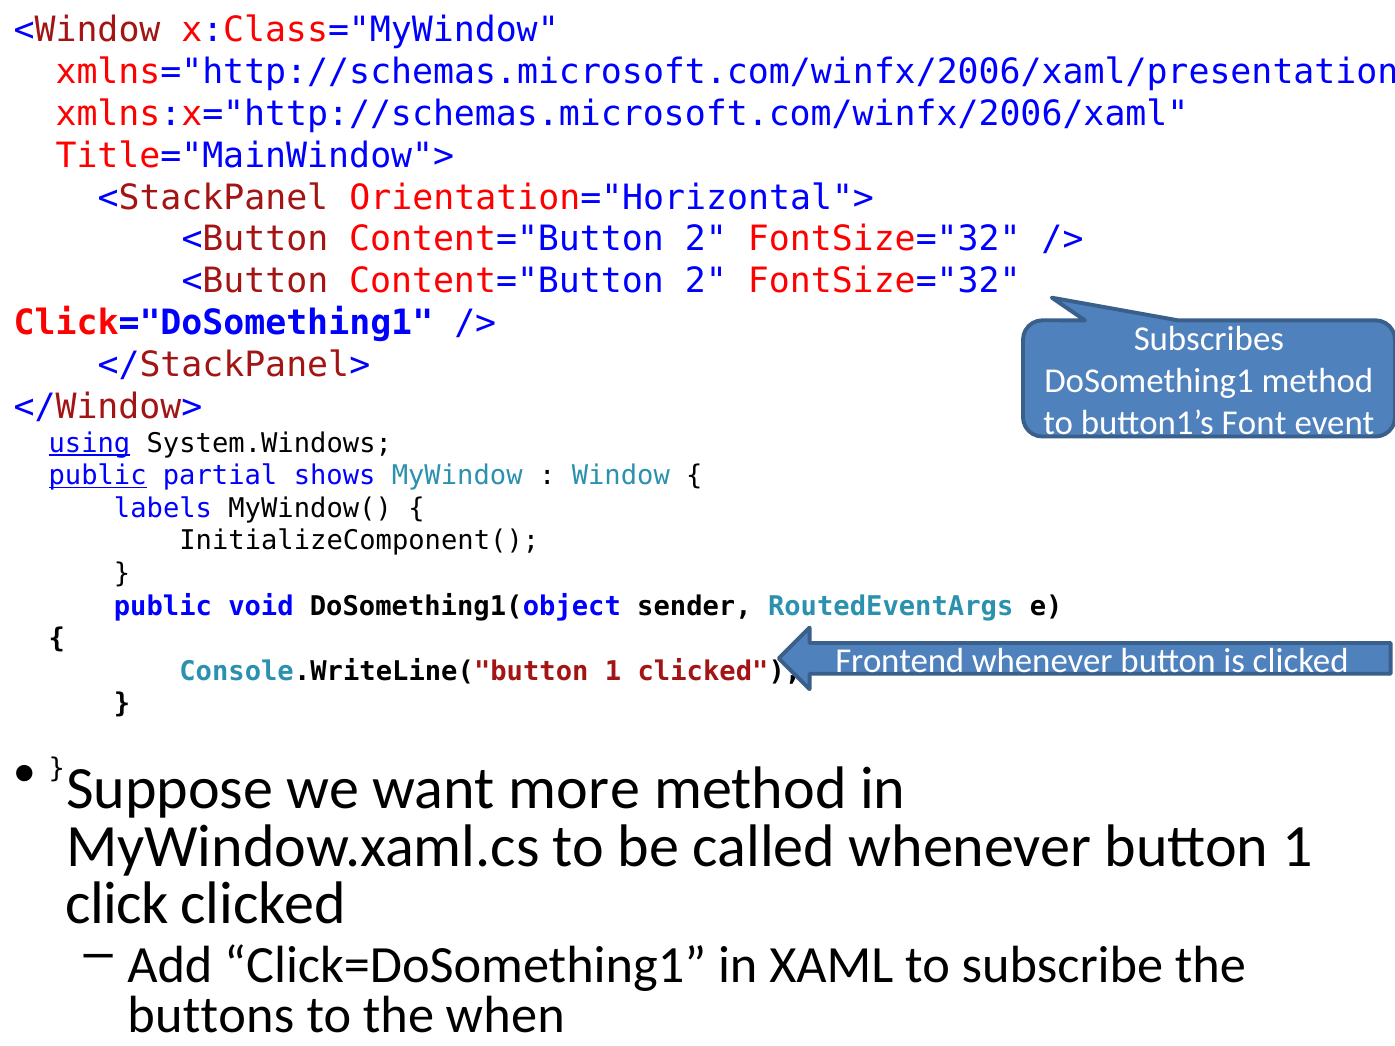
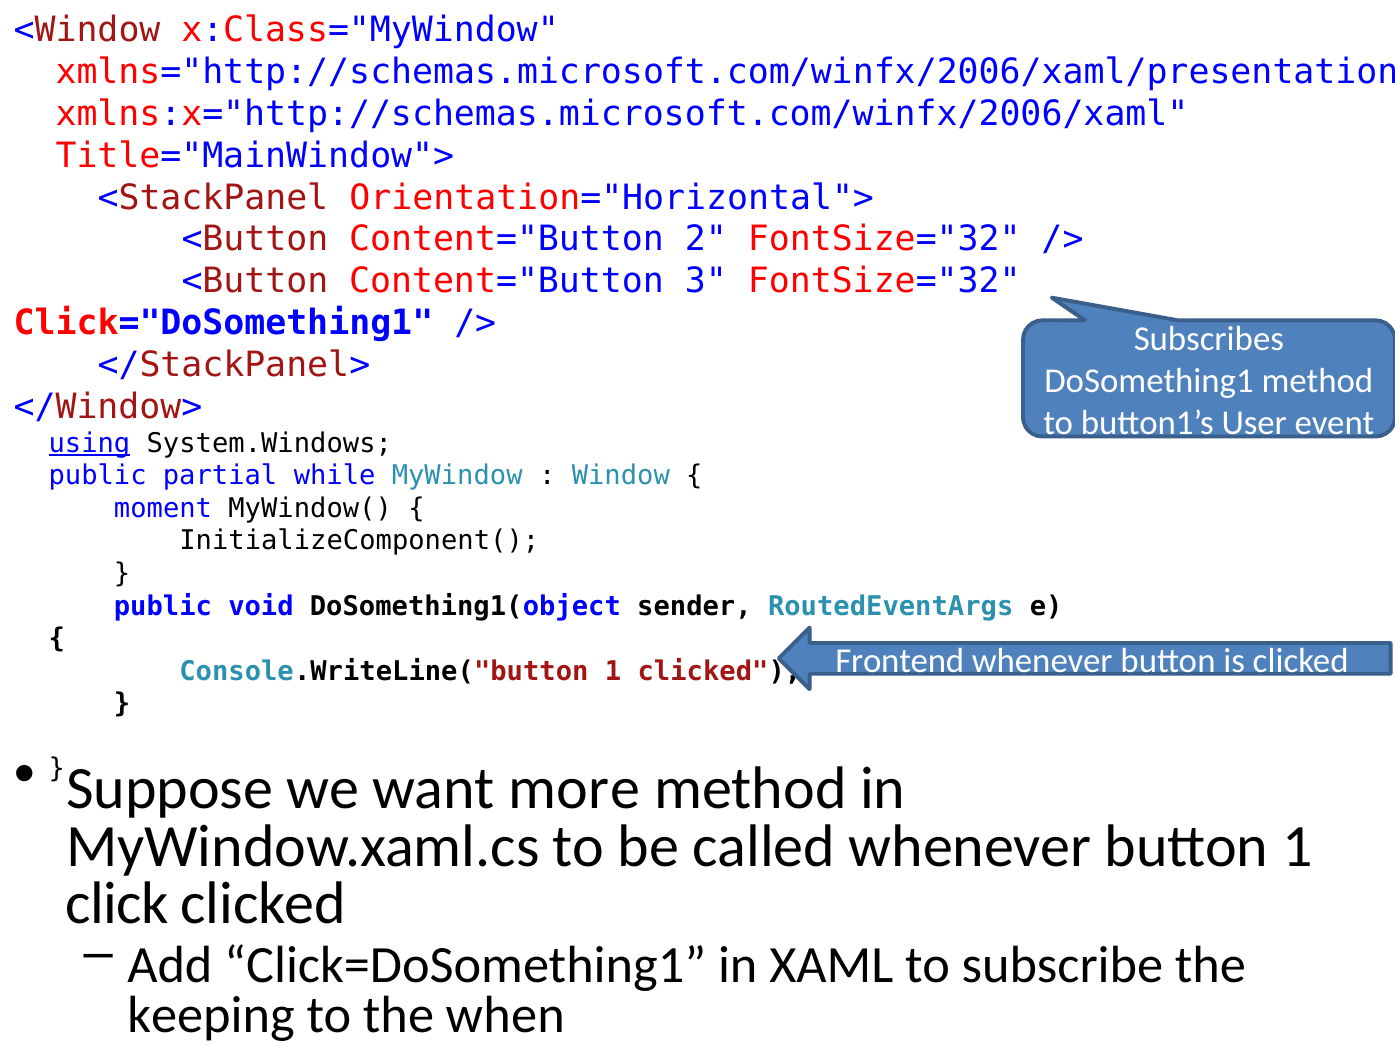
2 at (706, 281): 2 -> 3
Font: Font -> User
public at (98, 476) underline: present -> none
shows: shows -> while
labels: labels -> moment
buttons: buttons -> keeping
